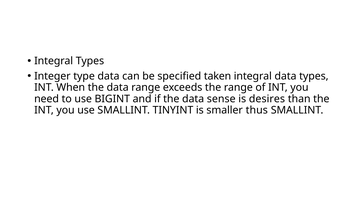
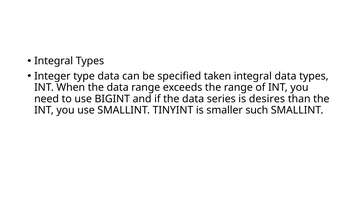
sense: sense -> series
thus: thus -> such
